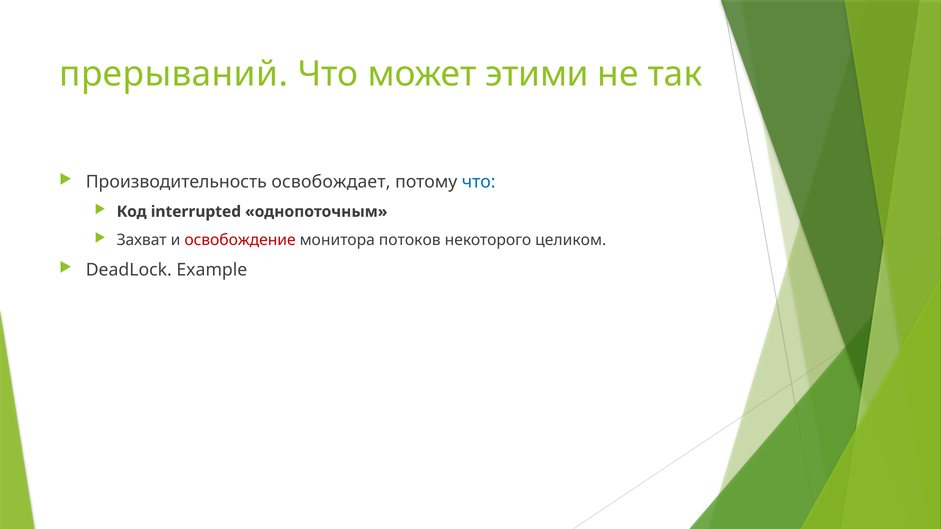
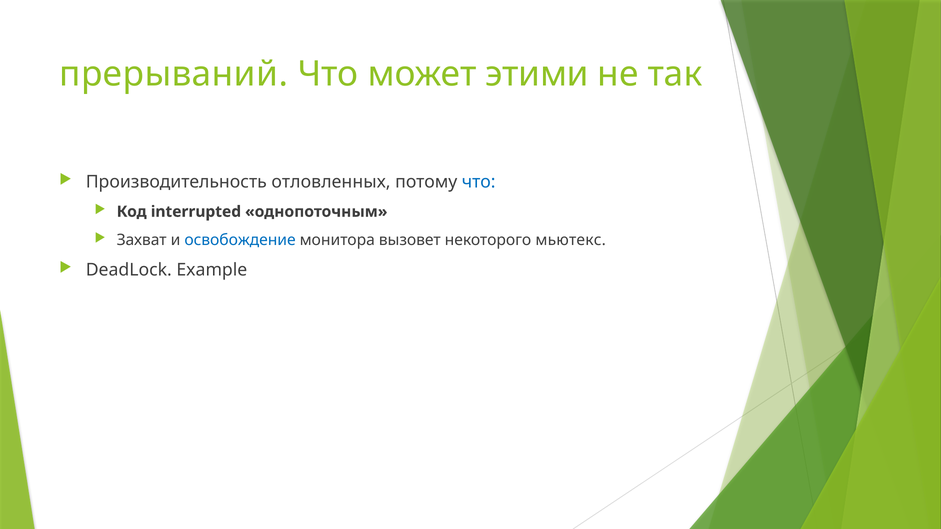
освобождает: освобождает -> отловленных
освобождение colour: red -> blue
потоков: потоков -> вызовет
целиком: целиком -> мьютекс
